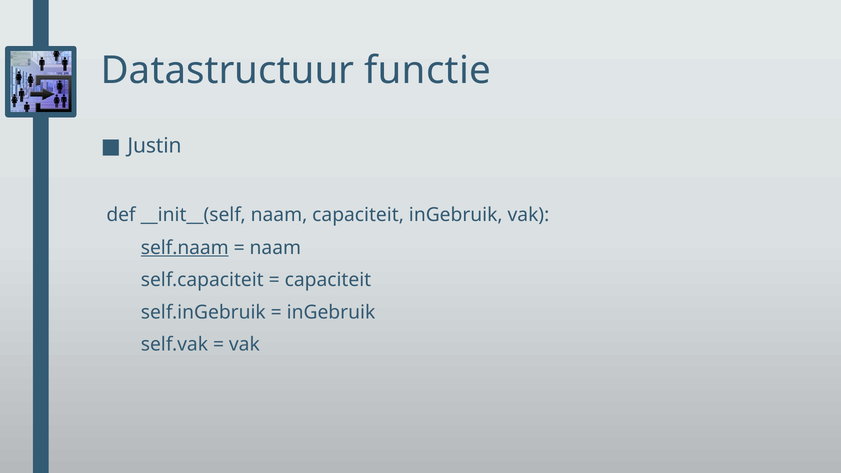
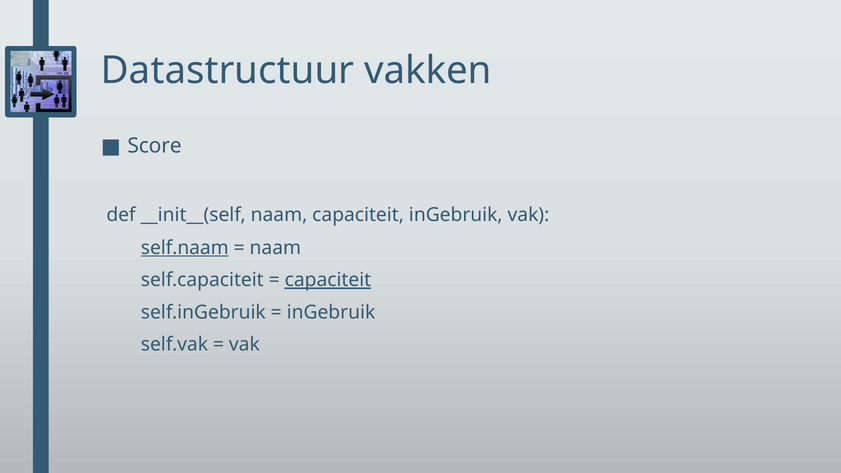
functie: functie -> vakken
Justin: Justin -> Score
capaciteit at (328, 280) underline: none -> present
